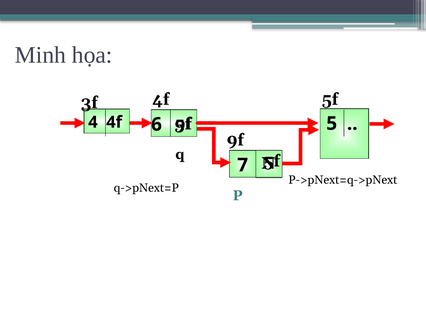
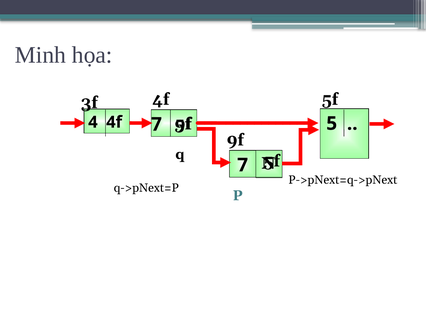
4f 6: 6 -> 7
